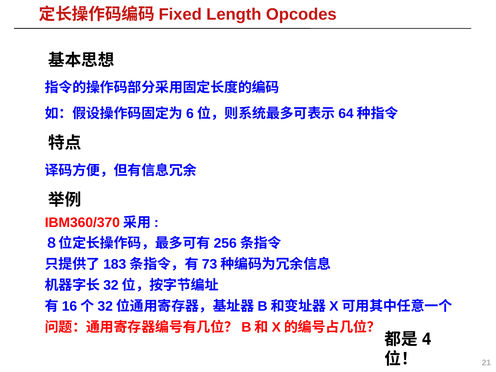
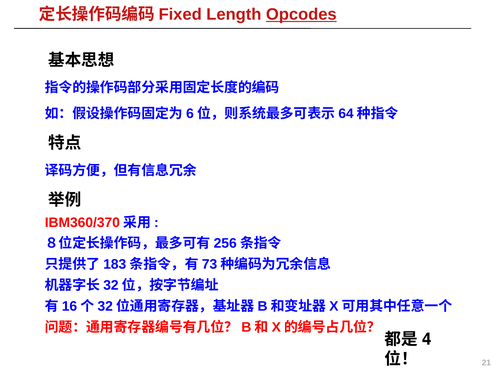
Opcodes underline: none -> present
